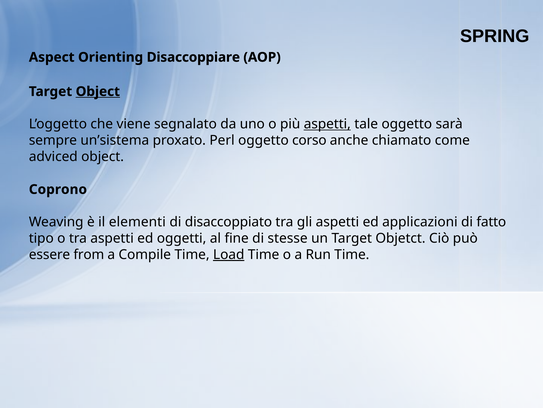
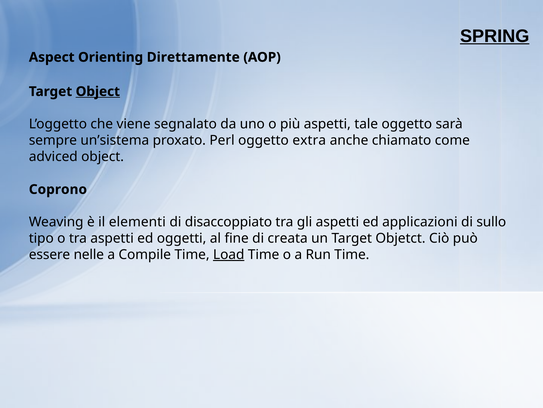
SPRING underline: none -> present
Disaccoppiare: Disaccoppiare -> Direttamente
aspetti at (327, 124) underline: present -> none
corso: corso -> extra
fatto: fatto -> sullo
stesse: stesse -> creata
from: from -> nelle
